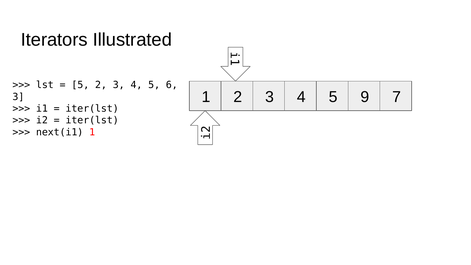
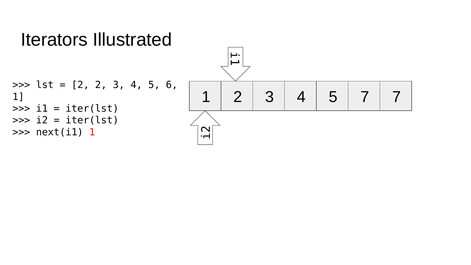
5 at (80, 85): 5 -> 2
5 9: 9 -> 7
3 at (18, 97): 3 -> 1
